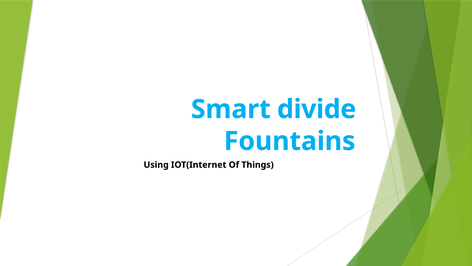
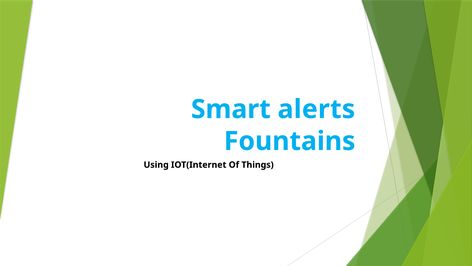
divide: divide -> alerts
